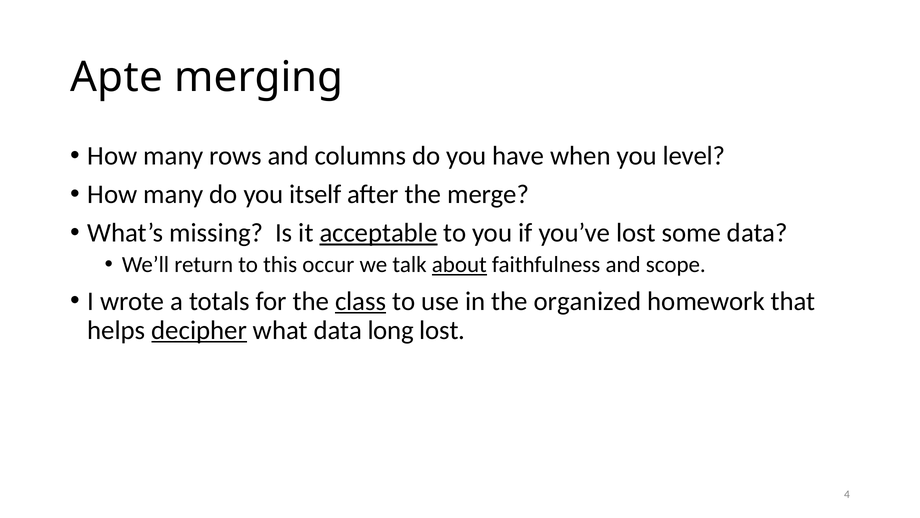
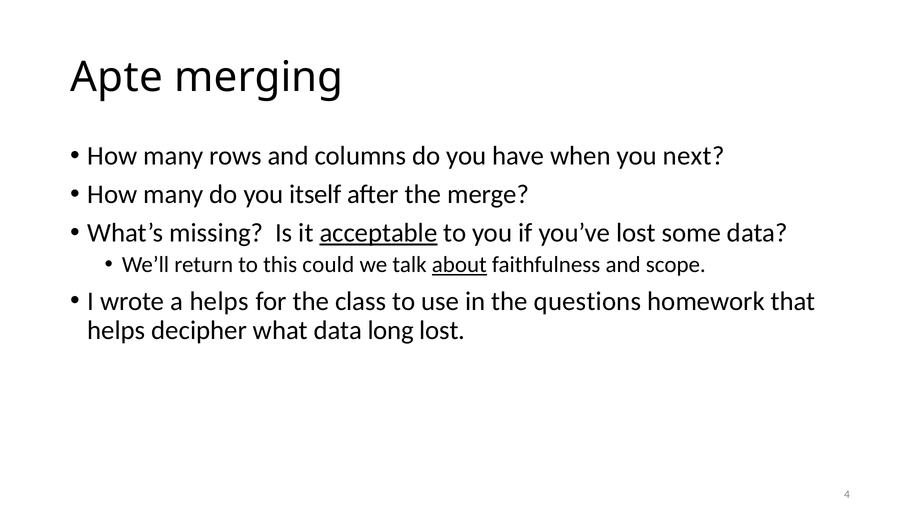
level: level -> next
occur: occur -> could
a totals: totals -> helps
class underline: present -> none
organized: organized -> questions
decipher underline: present -> none
